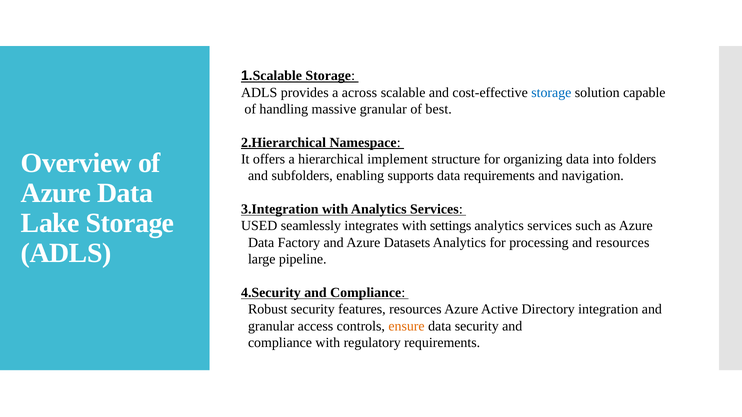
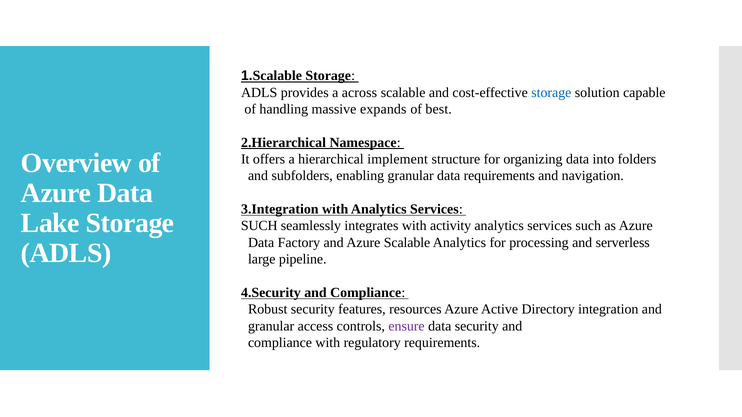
massive granular: granular -> expands
enabling supports: supports -> granular
USED at (259, 226): USED -> SUCH
settings: settings -> activity
Azure Datasets: Datasets -> Scalable
and resources: resources -> serverless
ensure colour: orange -> purple
